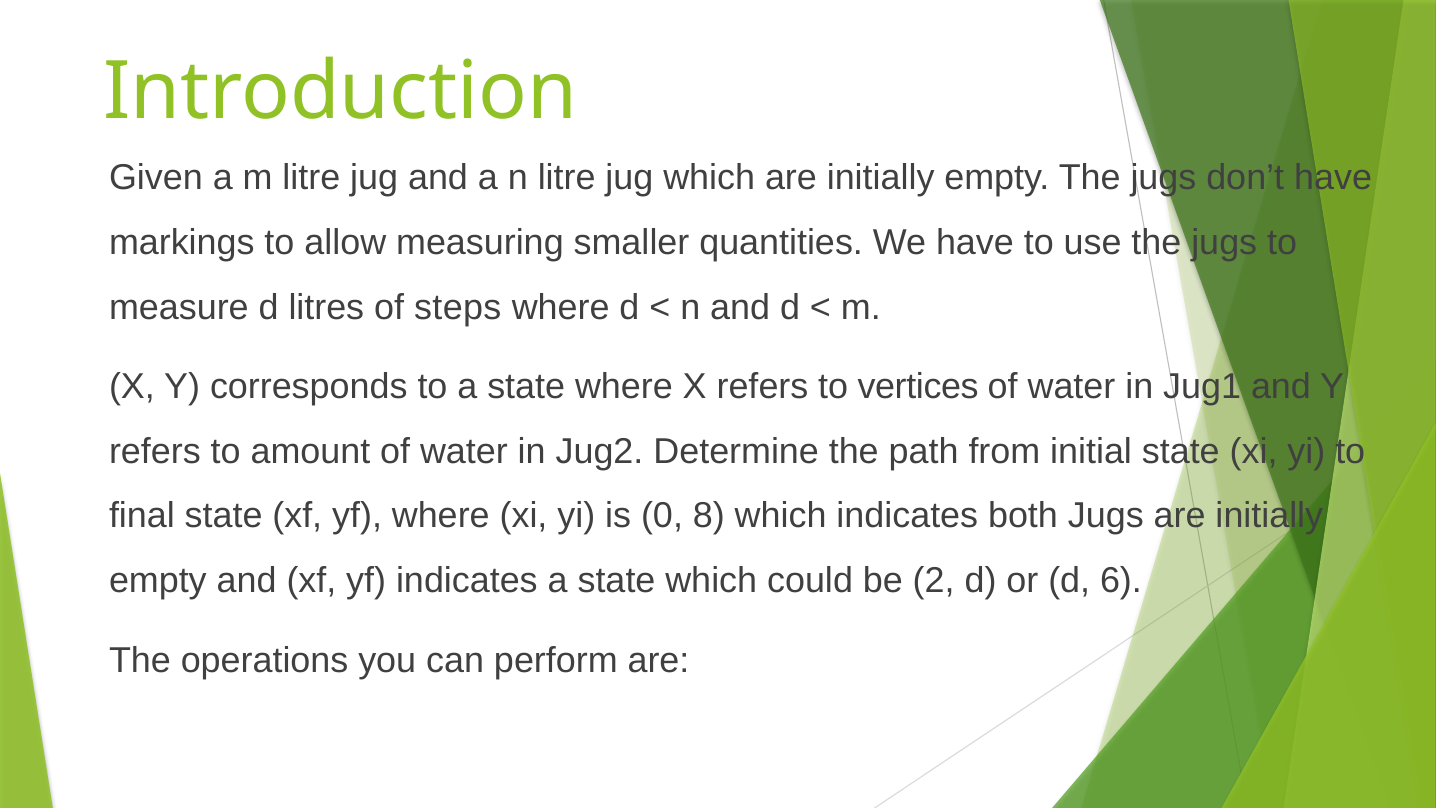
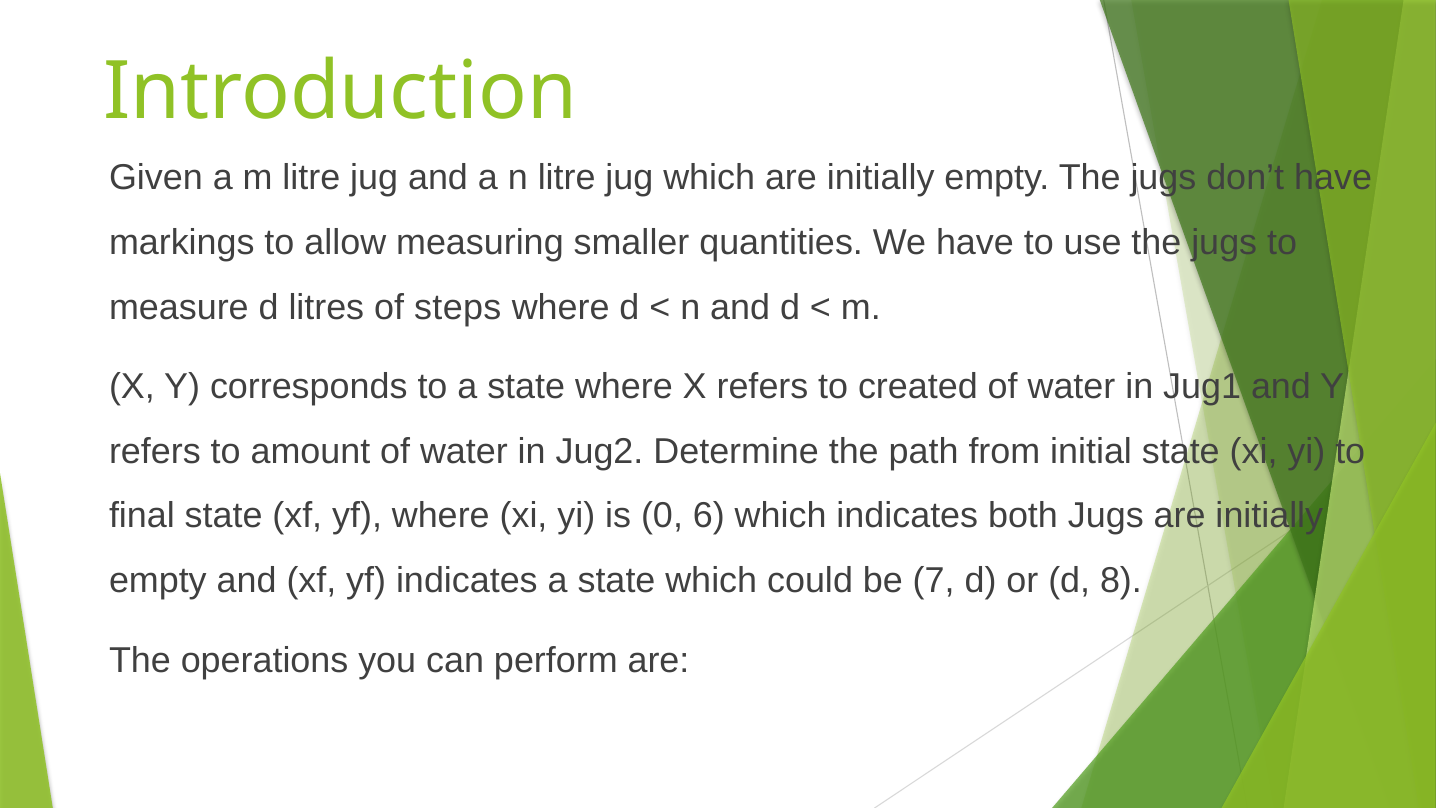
vertices: vertices -> created
8: 8 -> 6
2: 2 -> 7
6: 6 -> 8
